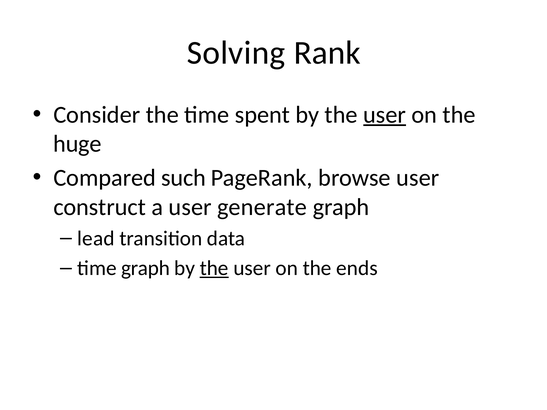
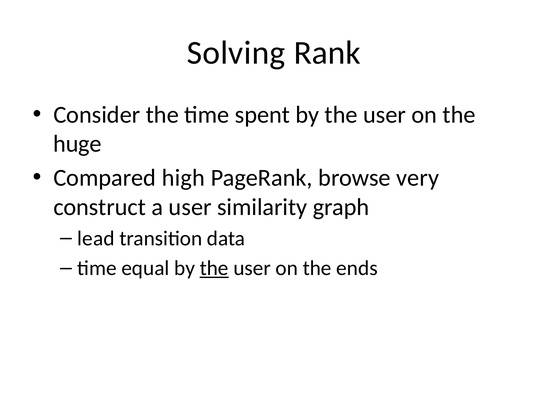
user at (385, 115) underline: present -> none
such: such -> high
browse user: user -> very
generate: generate -> similarity
time graph: graph -> equal
